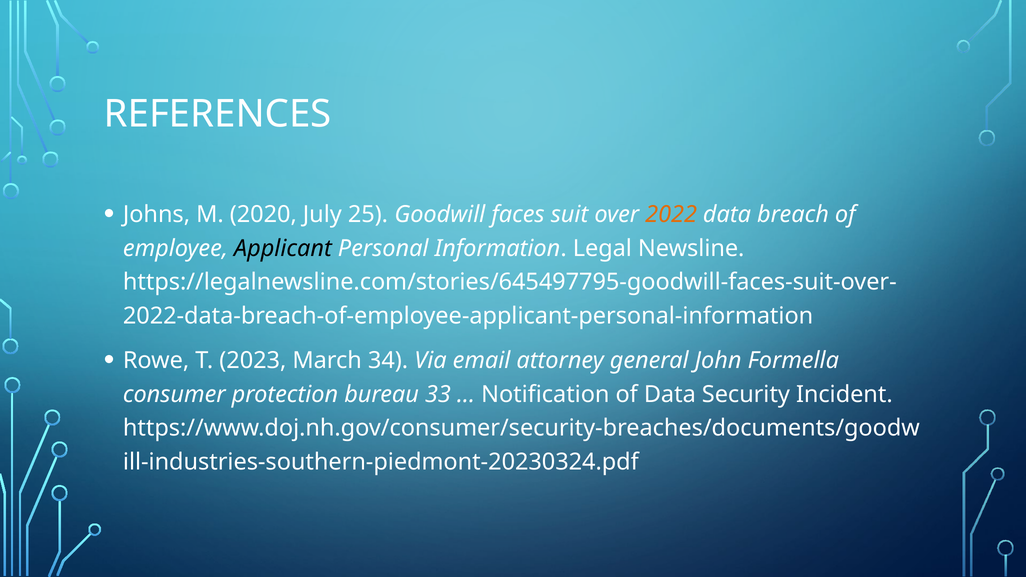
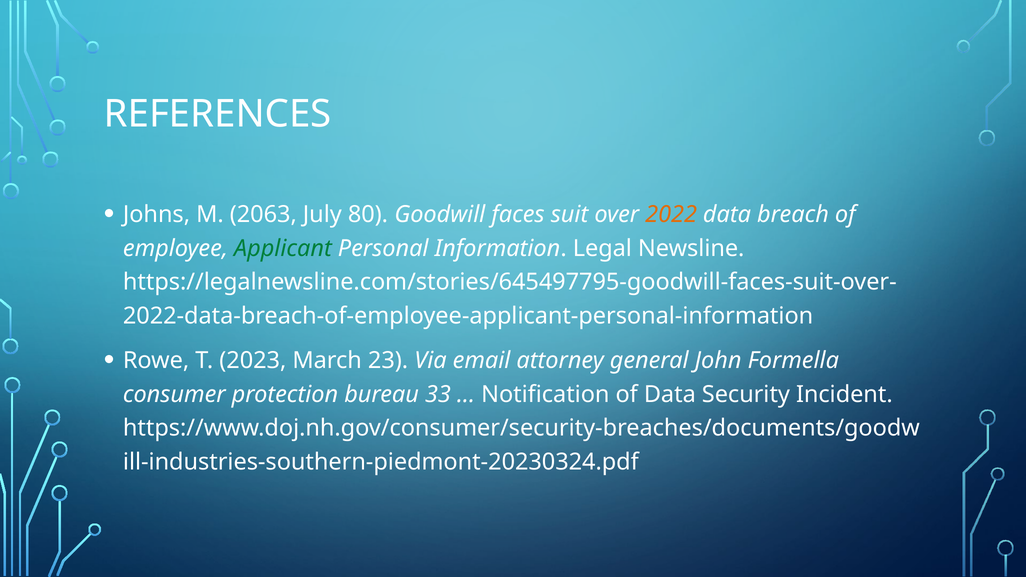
2020: 2020 -> 2063
25: 25 -> 80
Applicant colour: black -> green
34: 34 -> 23
